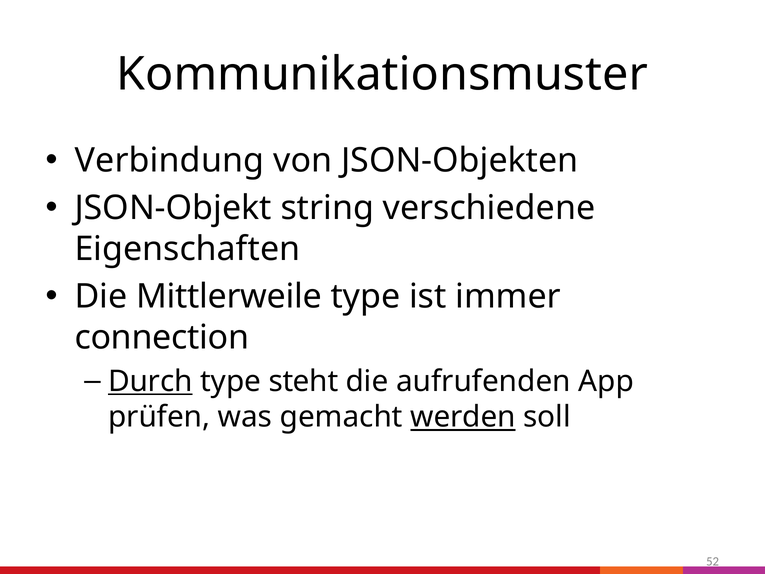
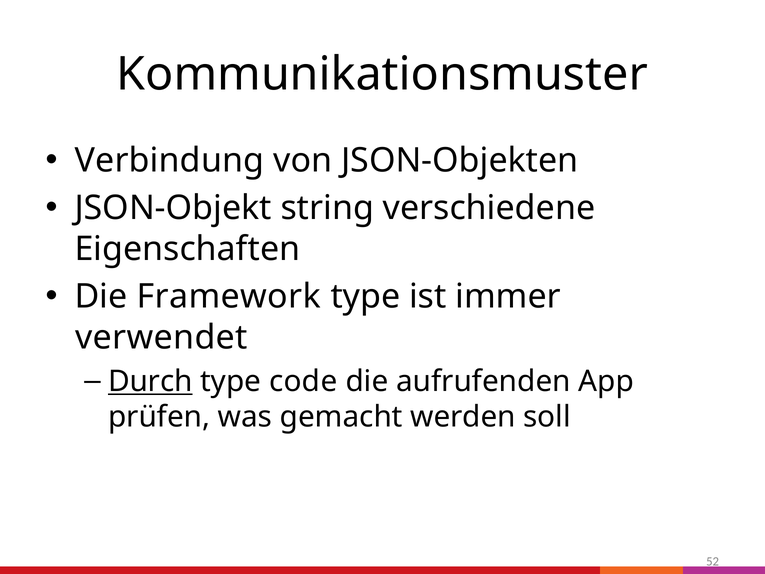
Mittlerweile: Mittlerweile -> Framework
connection: connection -> verwendet
steht: steht -> code
werden underline: present -> none
